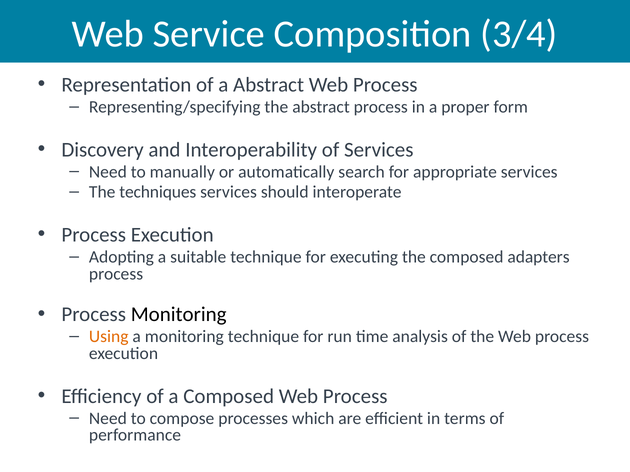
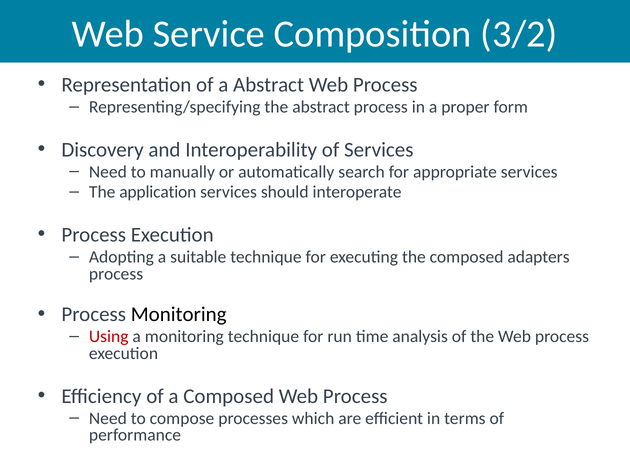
3/4: 3/4 -> 3/2
techniques: techniques -> application
Using colour: orange -> red
